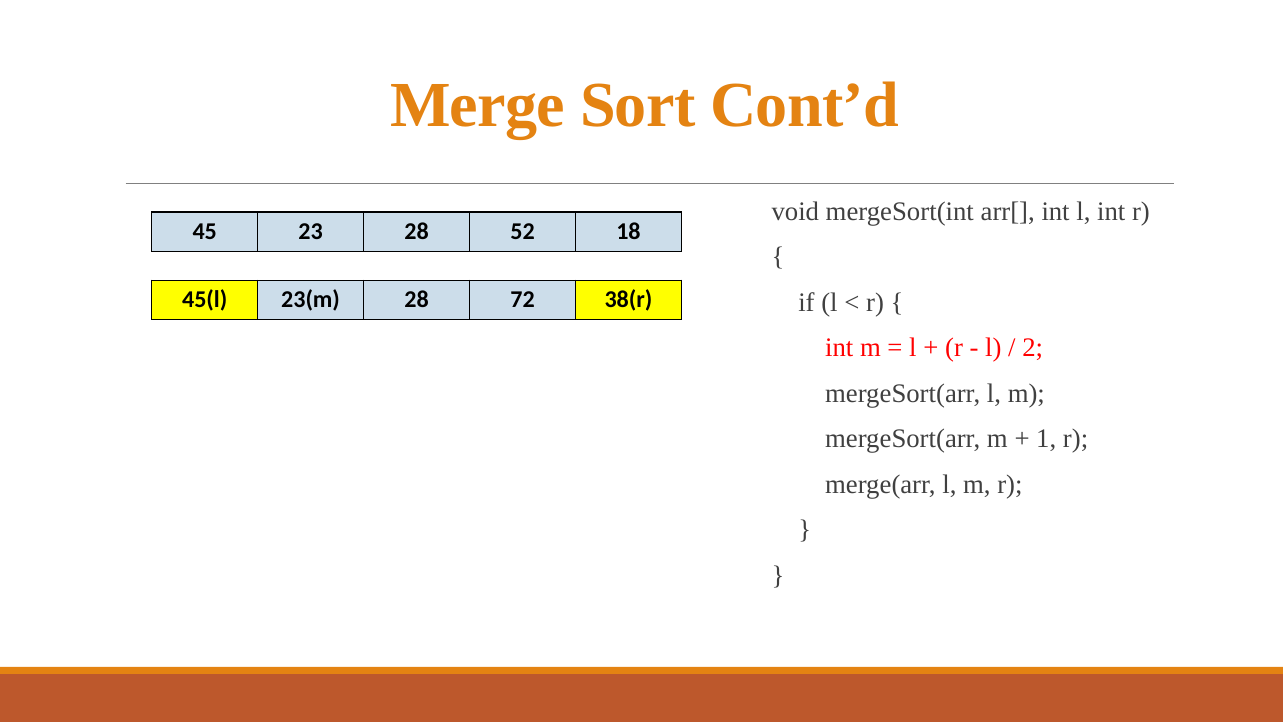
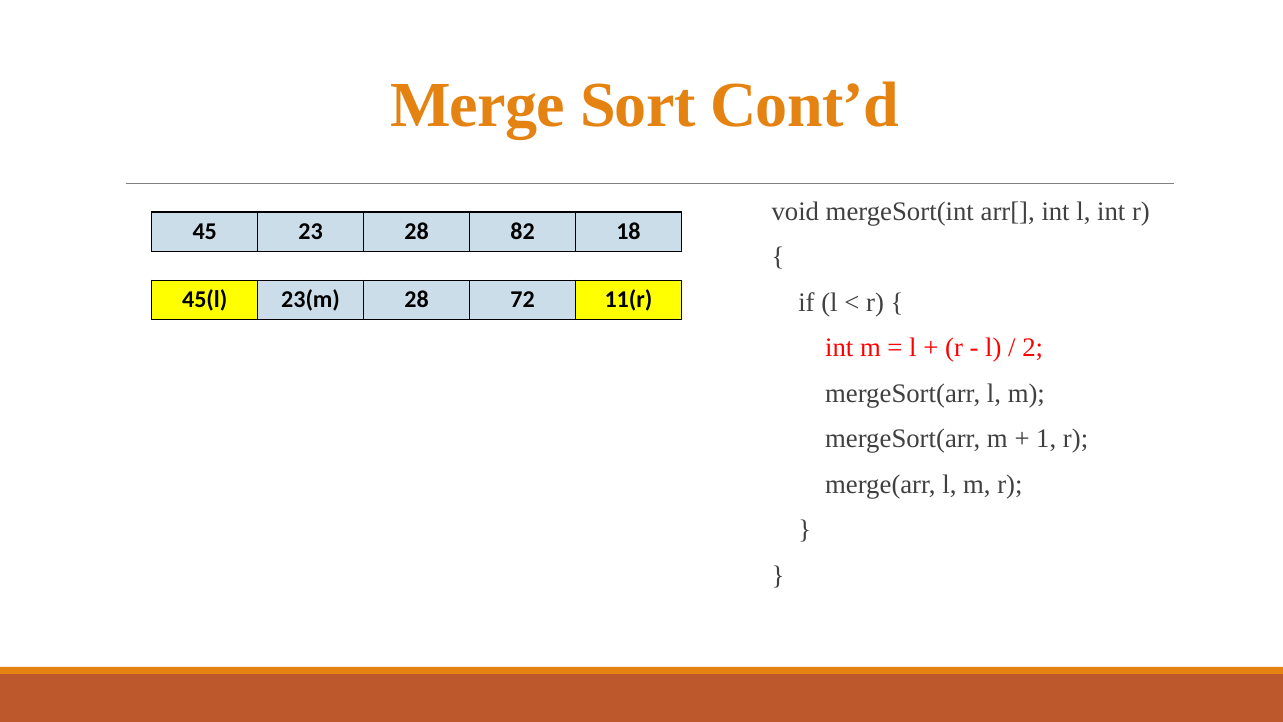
52: 52 -> 82
38(r: 38(r -> 11(r
